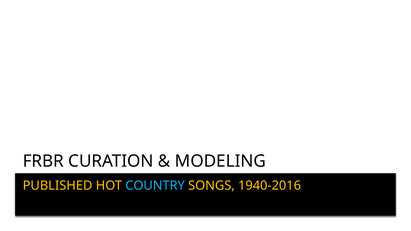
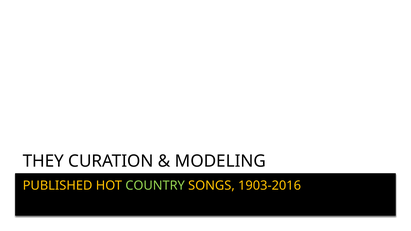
FRBR: FRBR -> THEY
COUNTRY colour: light blue -> light green
1940-2016: 1940-2016 -> 1903-2016
